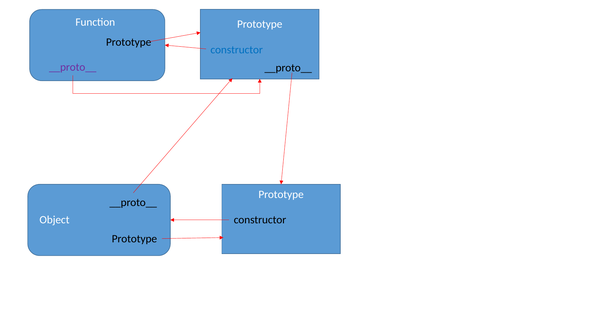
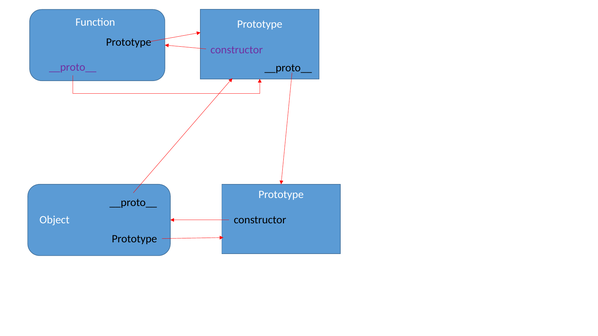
constructor at (237, 50) colour: blue -> purple
